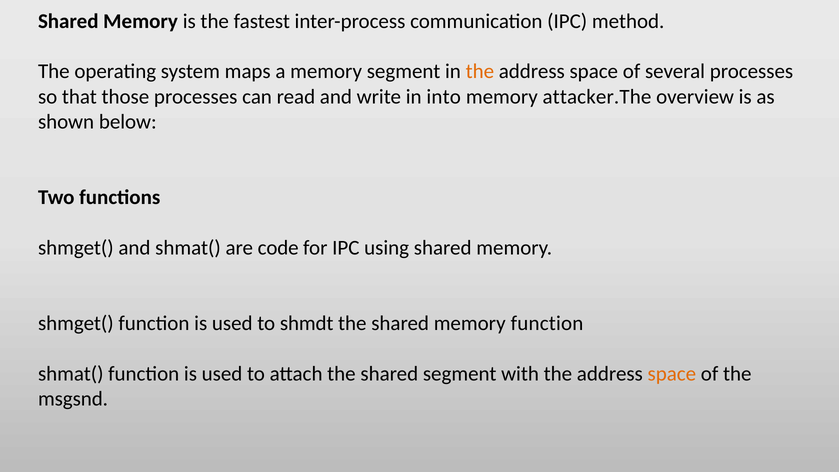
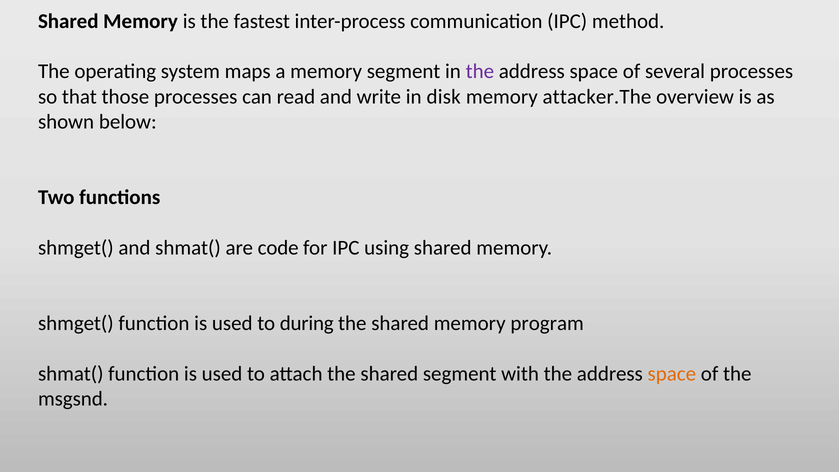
the at (480, 72) colour: orange -> purple
into: into -> disk
shmdt: shmdt -> during
memory function: function -> program
